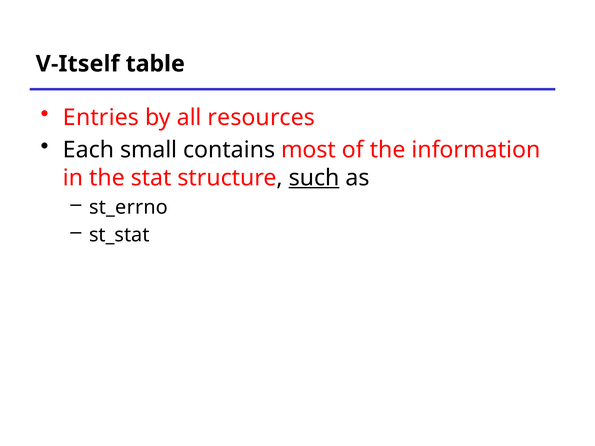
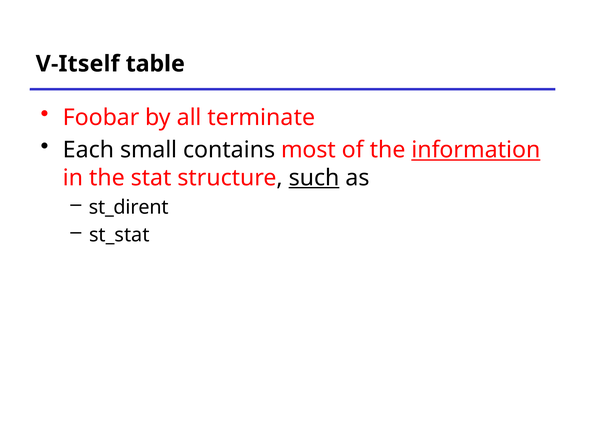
Entries: Entries -> Foobar
resources: resources -> terminate
information underline: none -> present
st_errno: st_errno -> st_dirent
